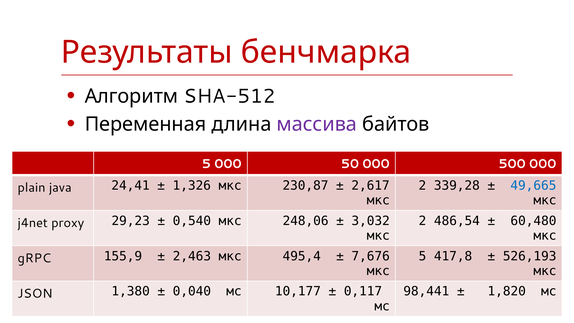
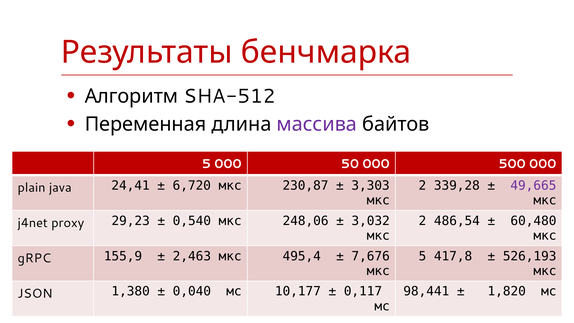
49,665 colour: blue -> purple
1,326: 1,326 -> 6,720
2,617: 2,617 -> 3,303
